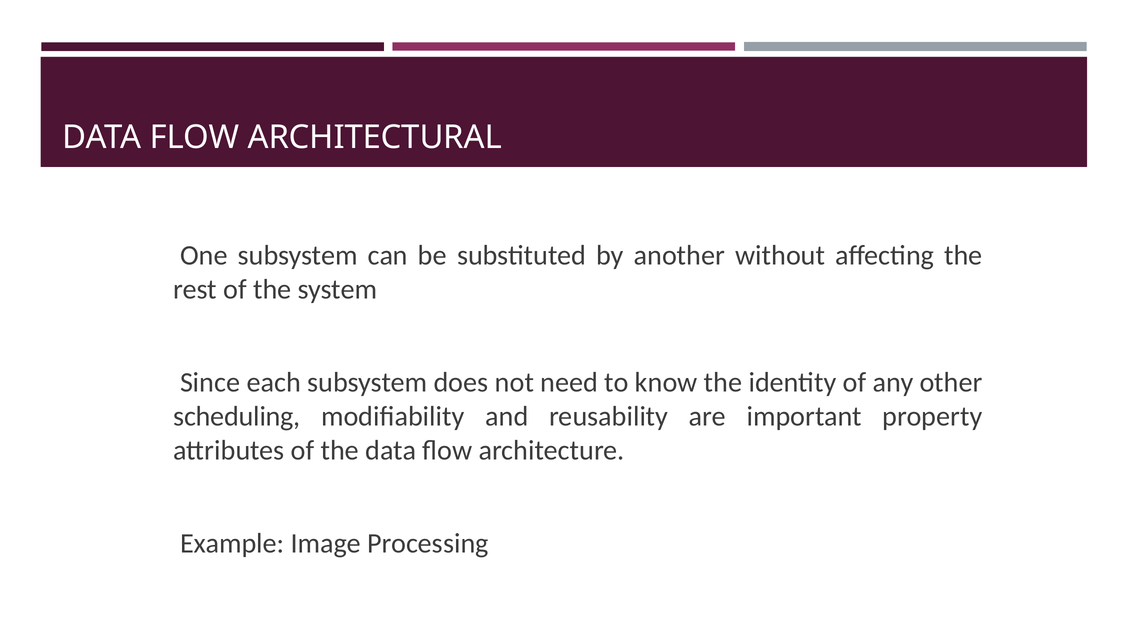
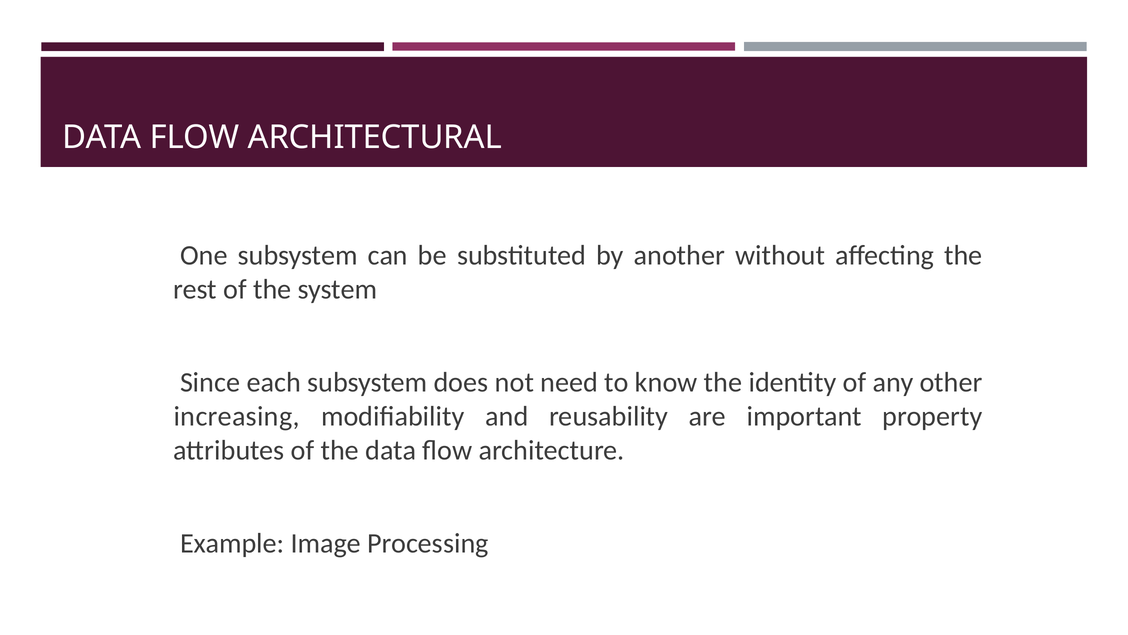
scheduling: scheduling -> increasing
